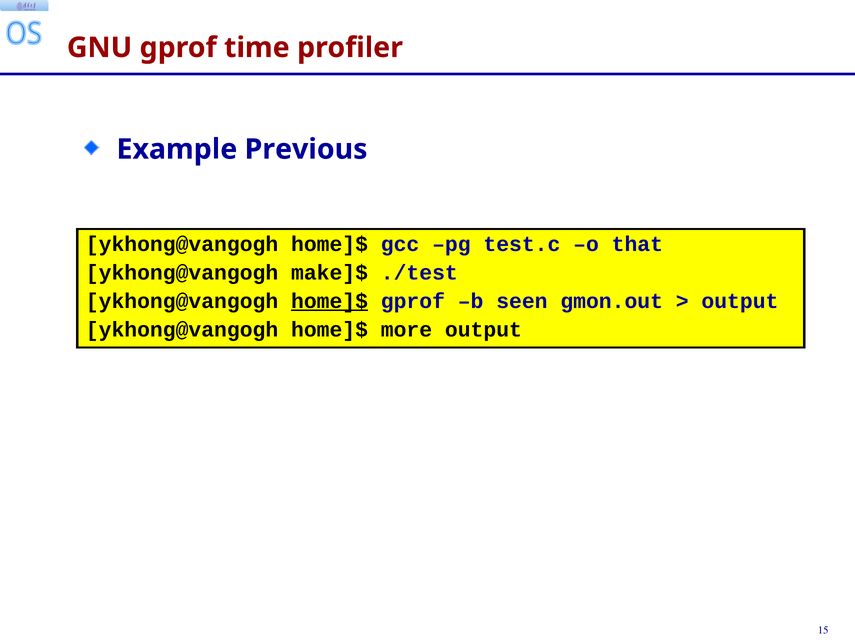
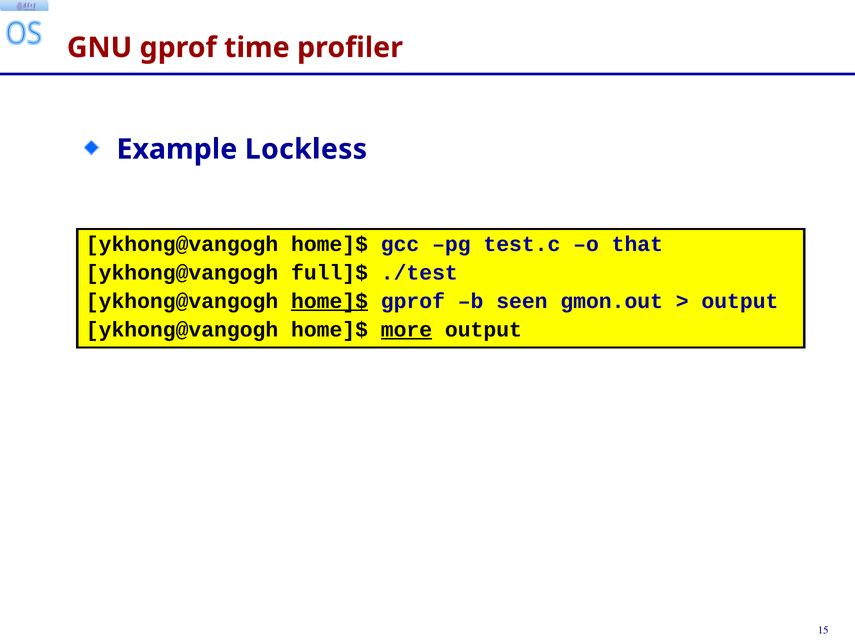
Previous: Previous -> Lockless
make]$: make]$ -> full]$
more underline: none -> present
